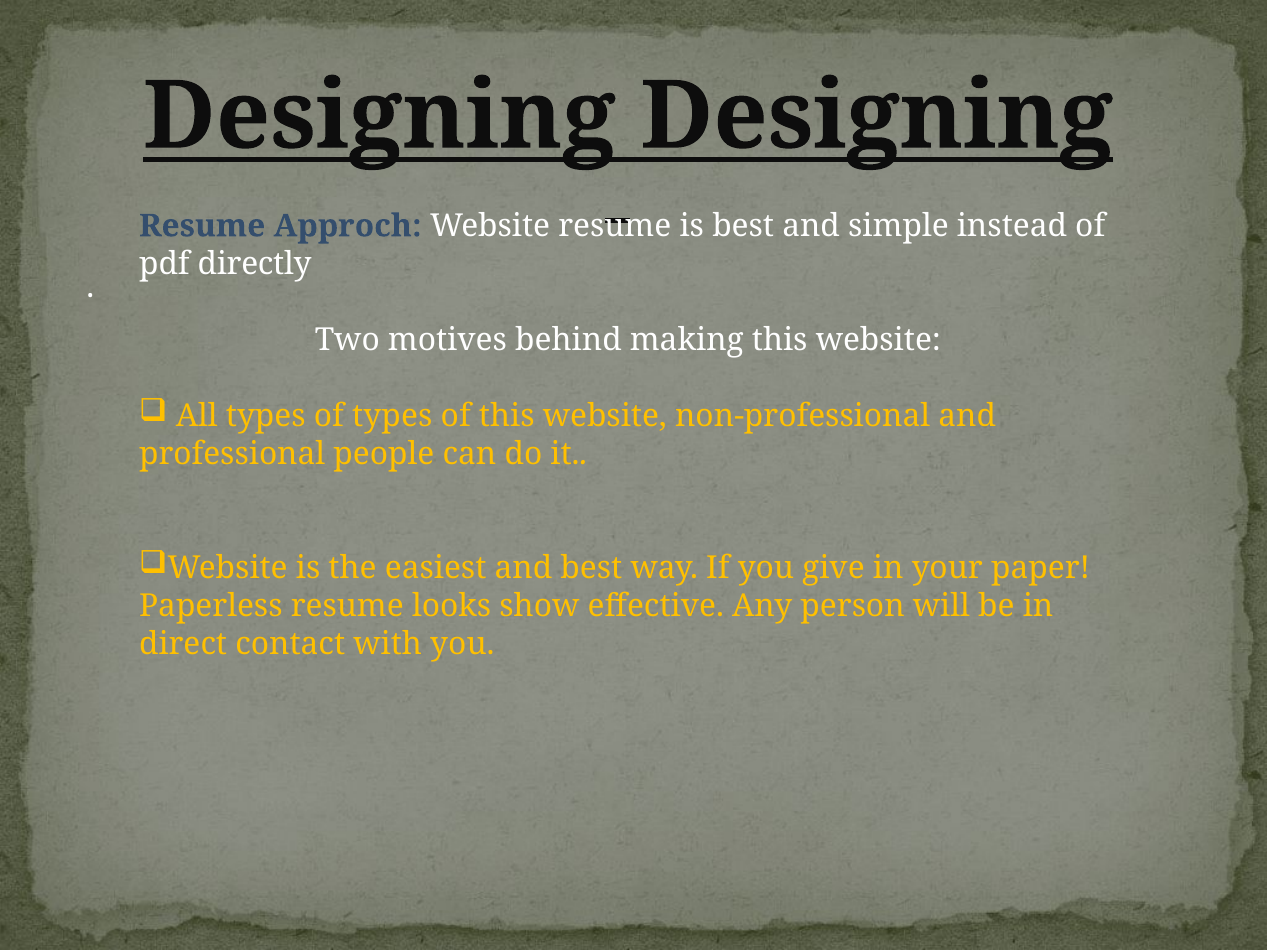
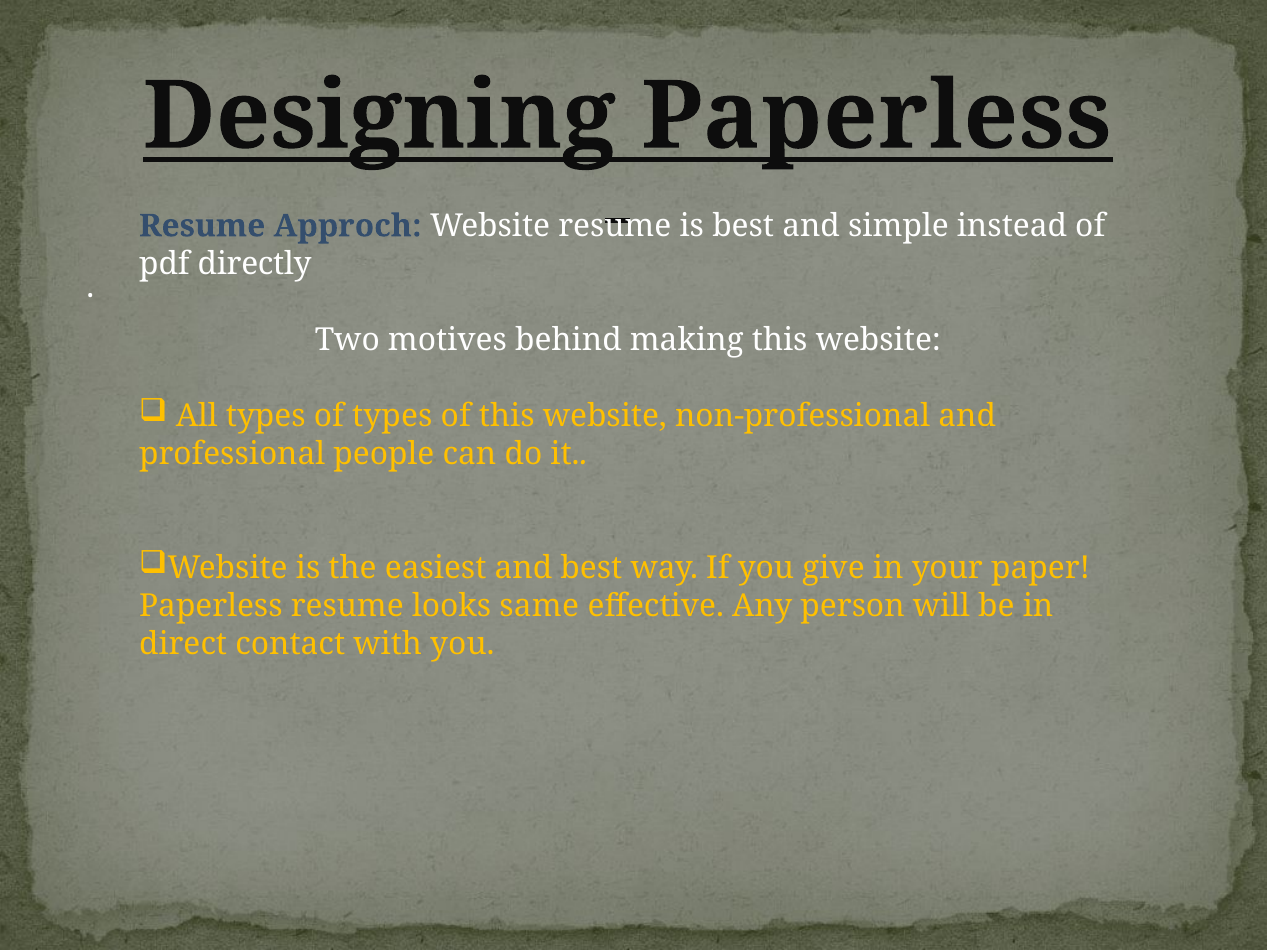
Designing Designing: Designing -> Paperless
show: show -> same
